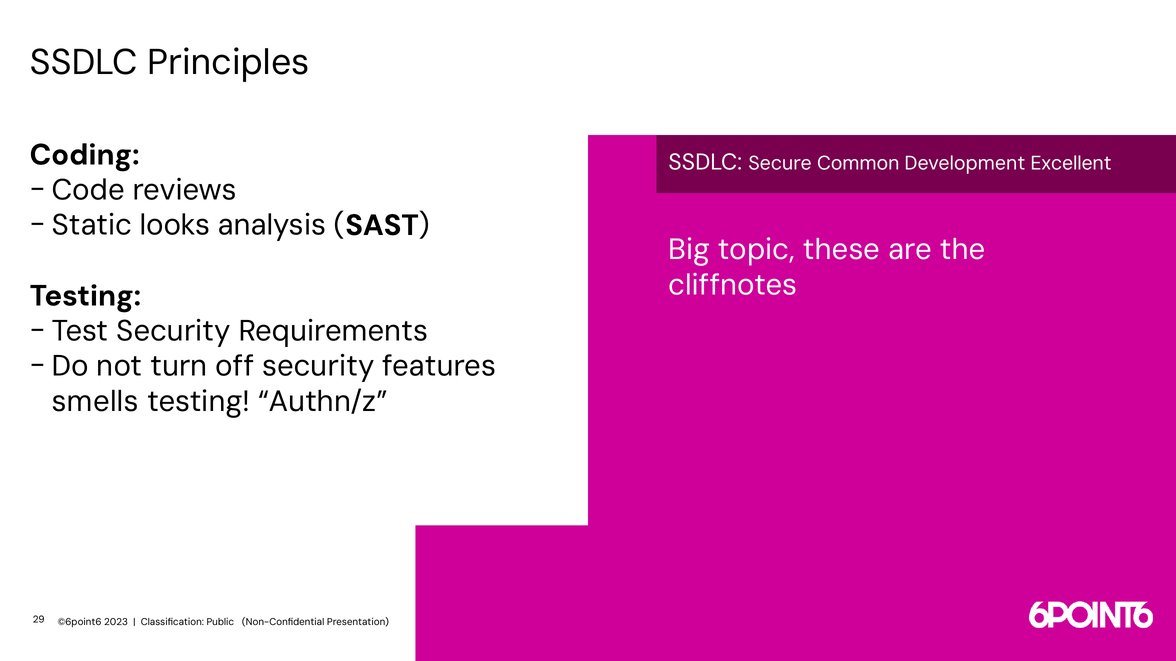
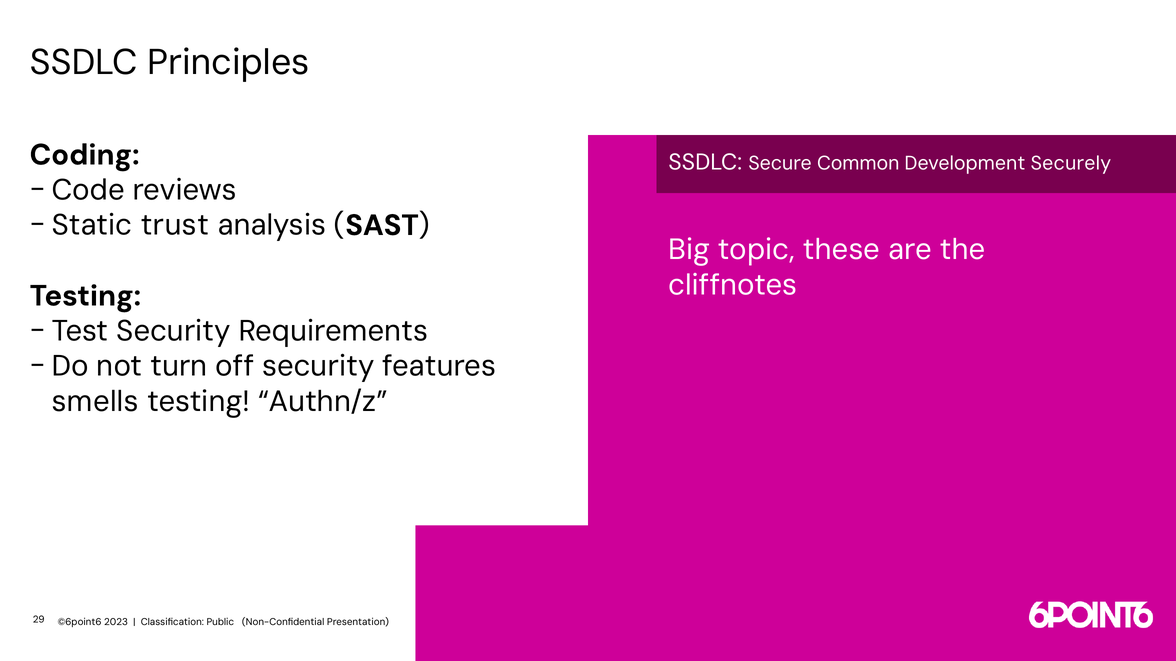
Excellent: Excellent -> Securely
looks: looks -> trust
